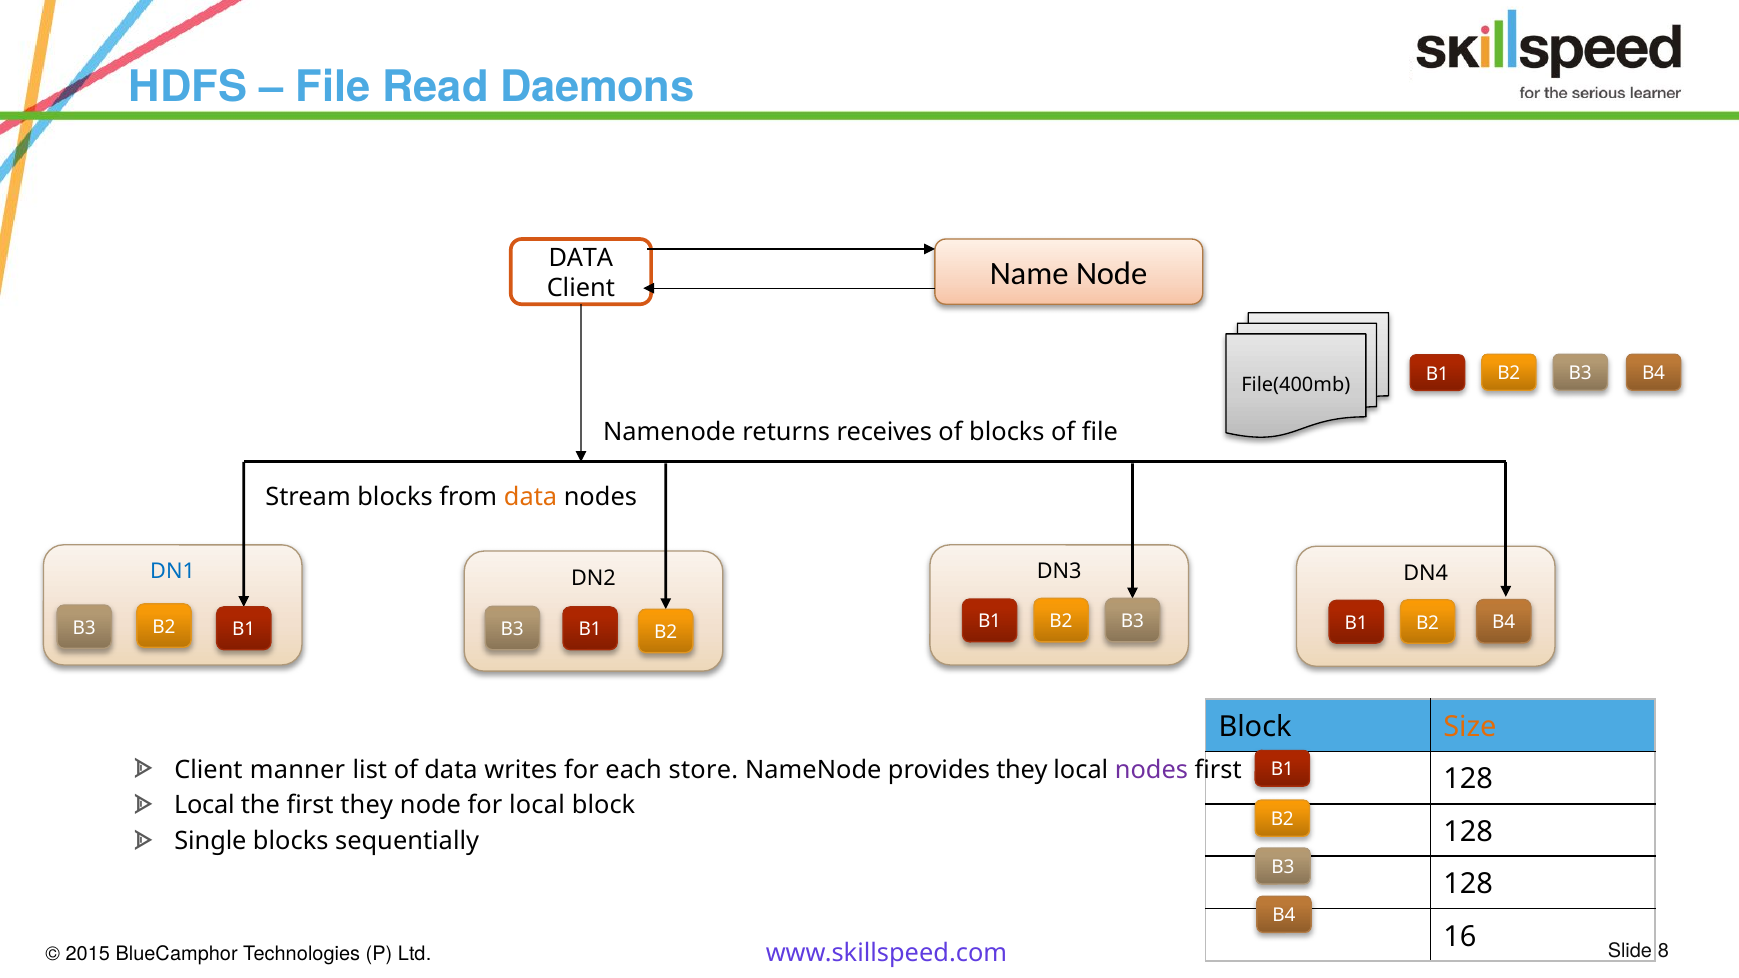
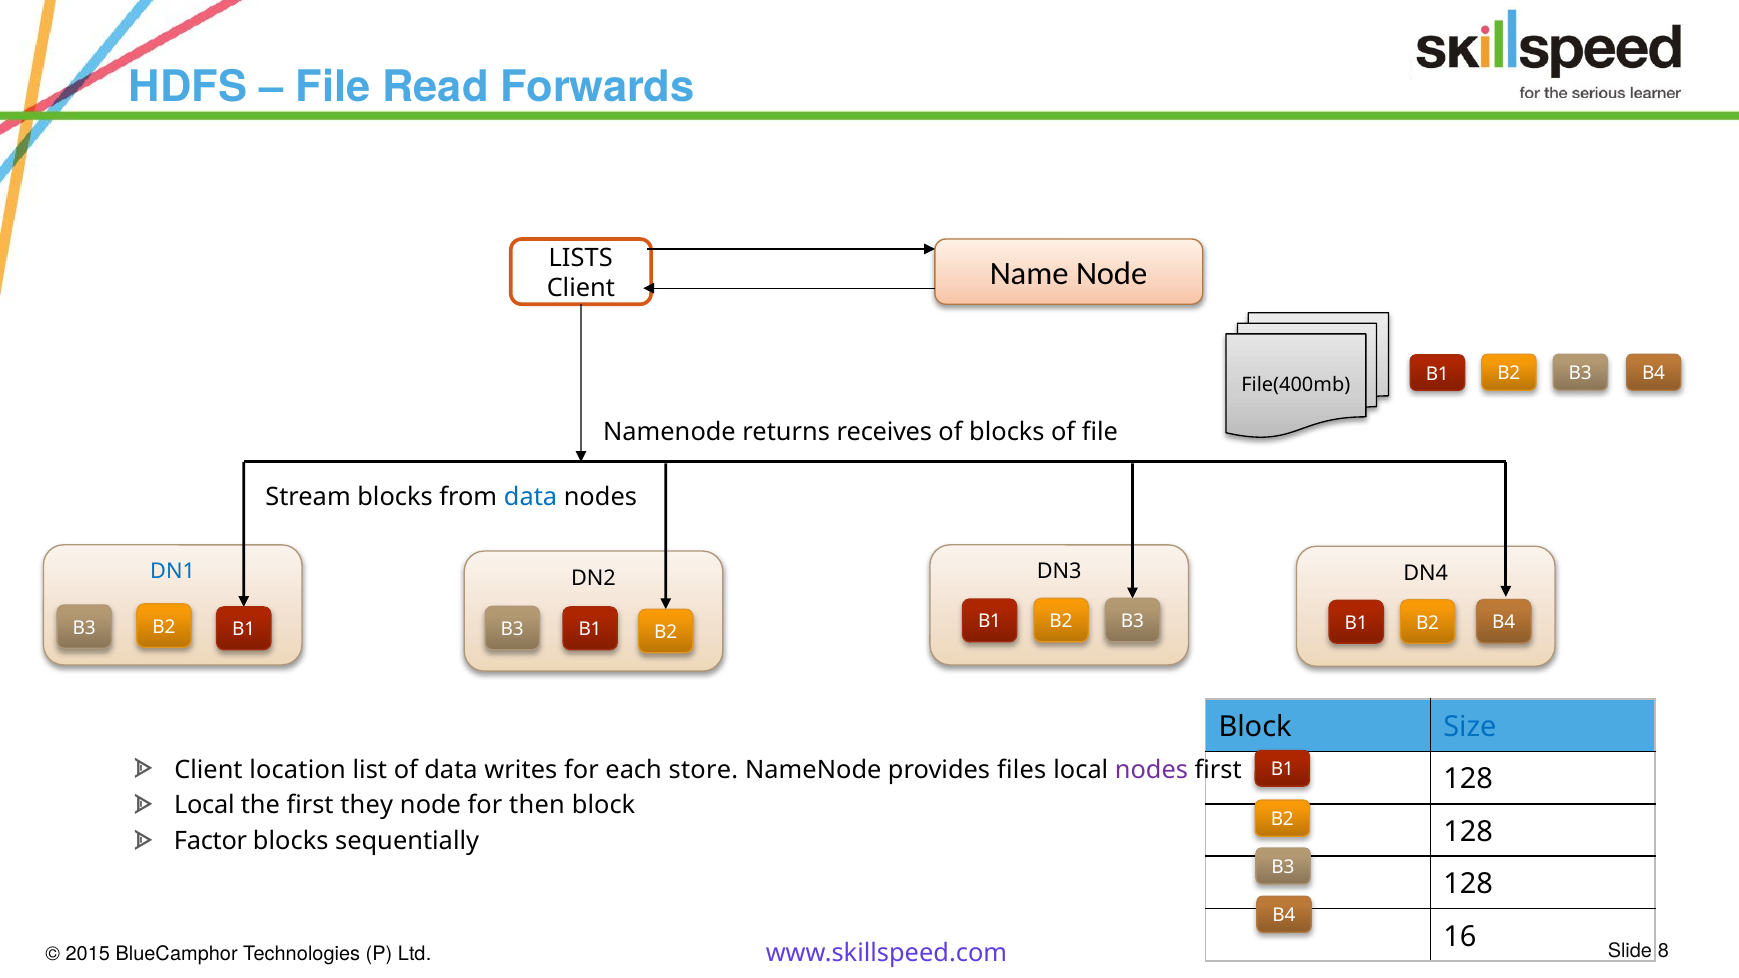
Daemons: Daemons -> Forwards
DATA at (581, 258): DATA -> LISTS
data at (531, 497) colour: orange -> blue
Size colour: orange -> blue
manner: manner -> location
provides they: they -> files
for local: local -> then
Single: Single -> Factor
